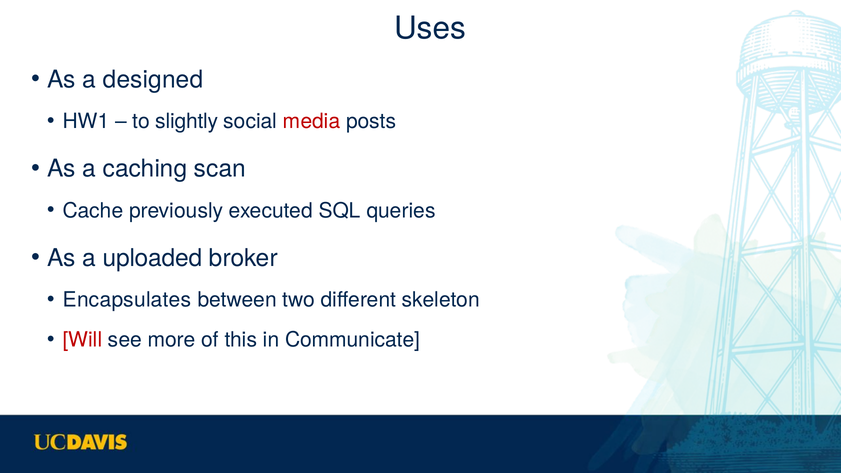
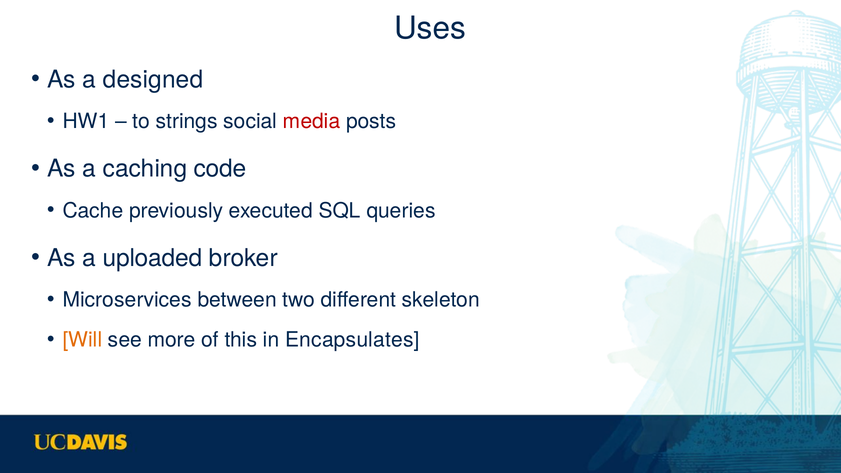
slightly: slightly -> strings
scan: scan -> code
Encapsulates: Encapsulates -> Microservices
Will colour: red -> orange
Communicate: Communicate -> Encapsulates
